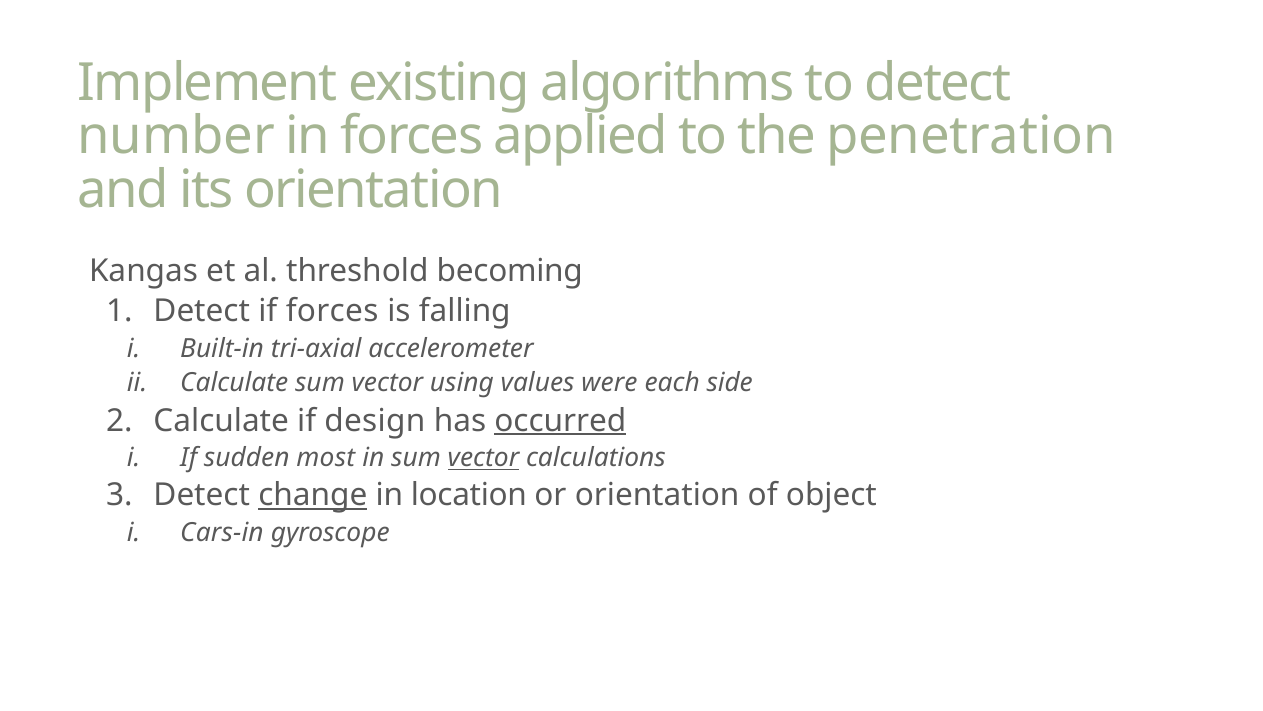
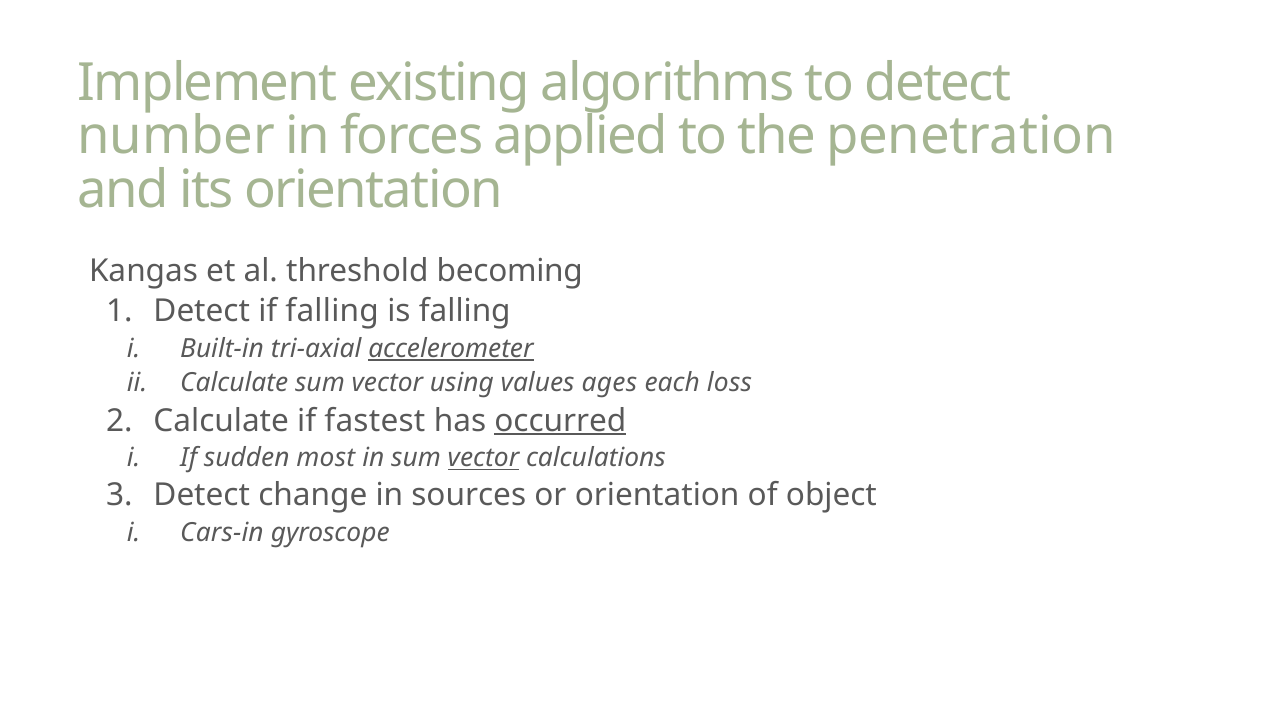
if forces: forces -> falling
accelerometer underline: none -> present
were: were -> ages
side: side -> loss
design: design -> fastest
change underline: present -> none
location: location -> sources
